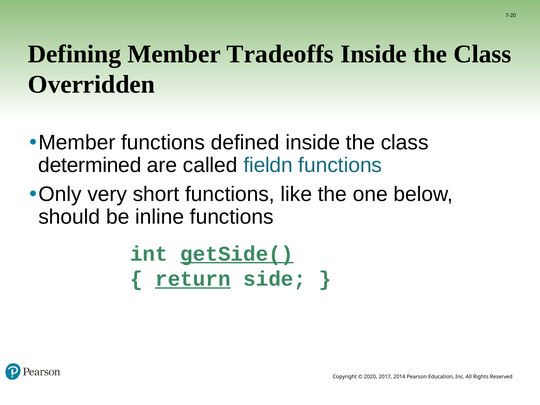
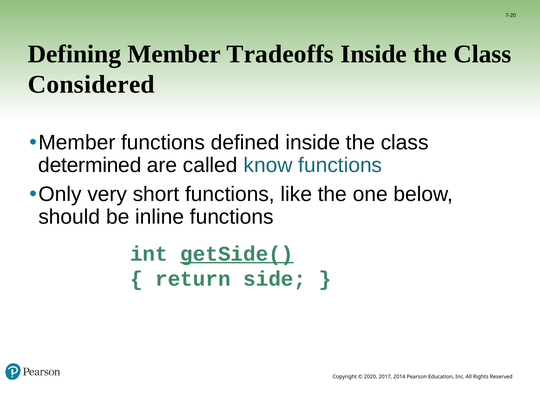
Overridden: Overridden -> Considered
fieldn: fieldn -> know
return underline: present -> none
